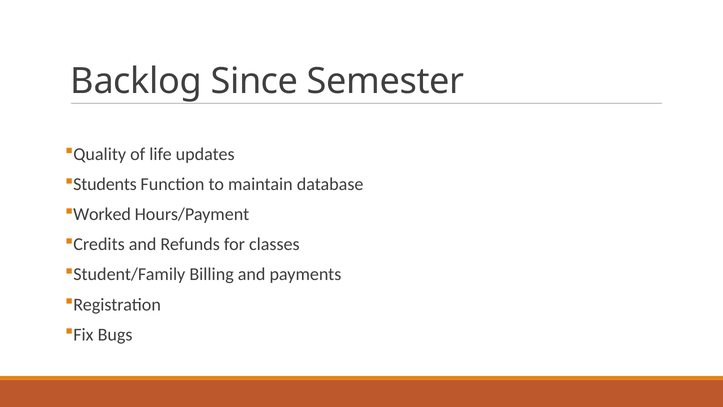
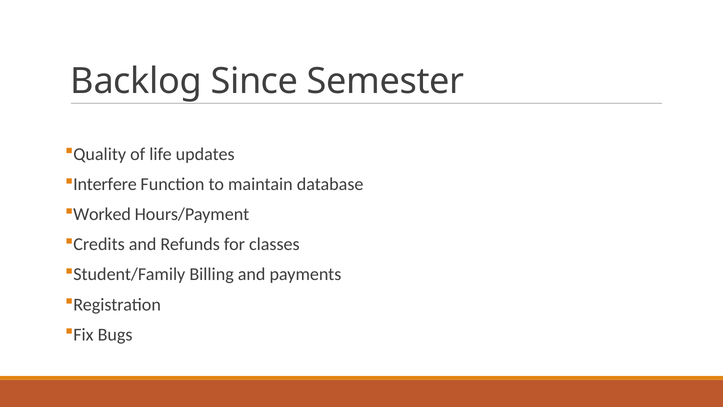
Students: Students -> Interfere
